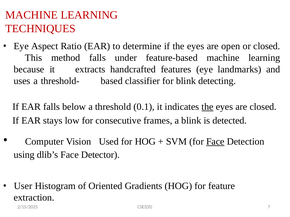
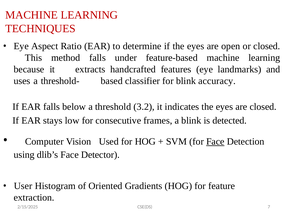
detecting: detecting -> accuracy
0.1: 0.1 -> 3.2
the at (207, 107) underline: present -> none
